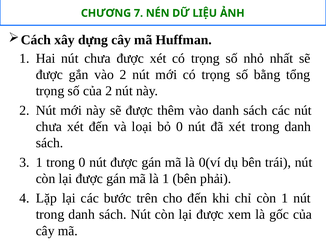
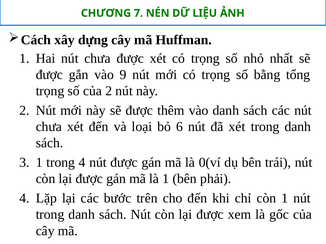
vào 2: 2 -> 9
bỏ 0: 0 -> 6
trong 0: 0 -> 4
